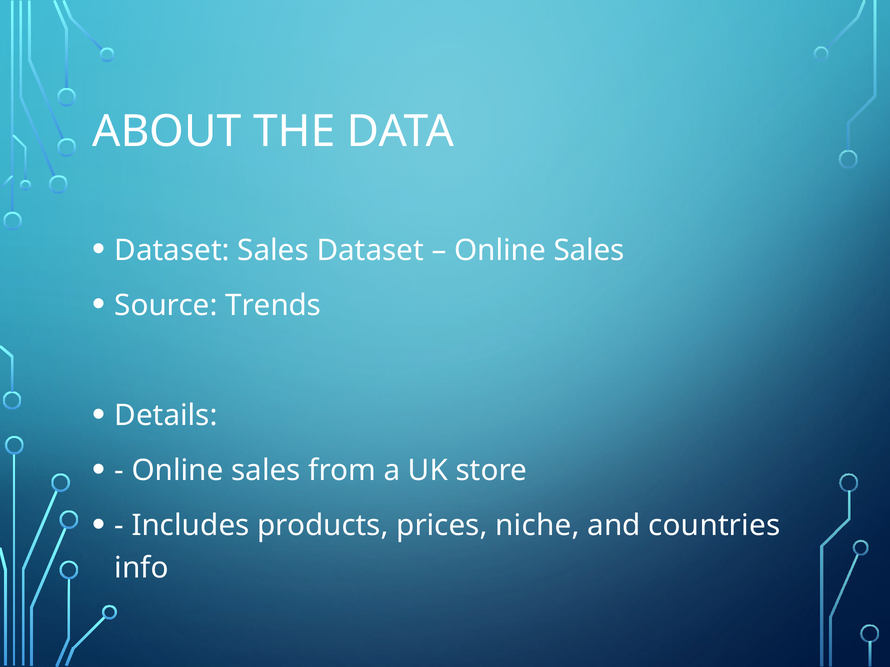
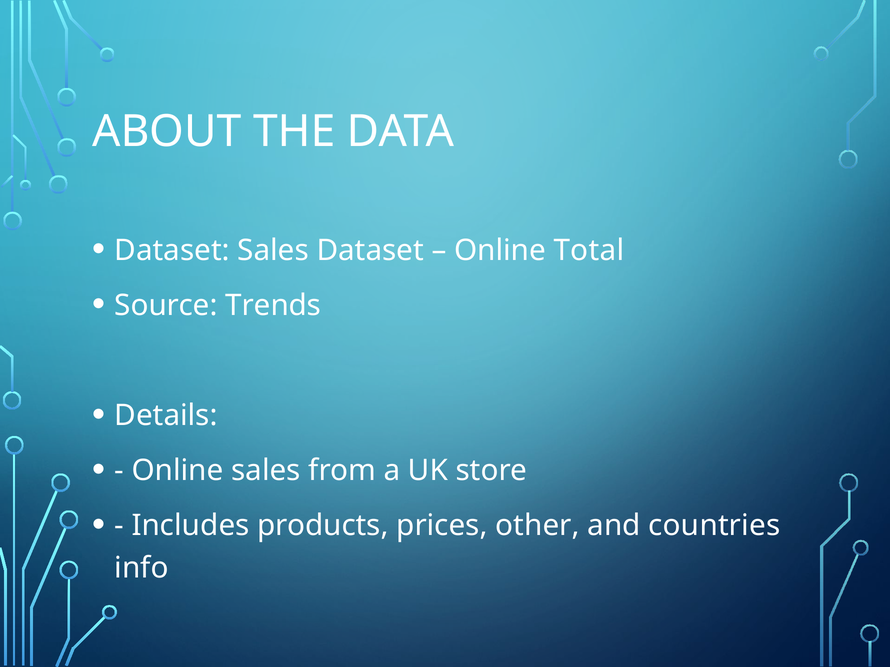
Sales at (589, 250): Sales -> Total
niche: niche -> other
